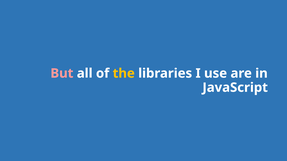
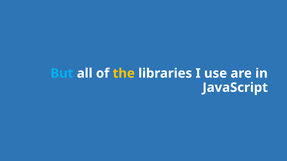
But colour: pink -> light blue
